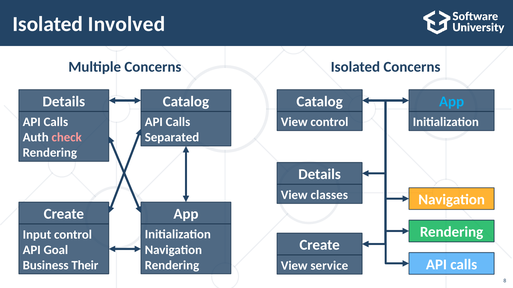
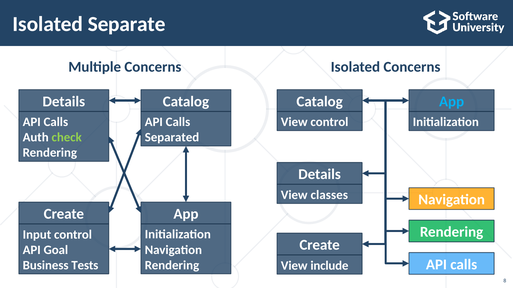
Involved: Involved -> Separate
check colour: pink -> light green
Their: Their -> Tests
service: service -> include
